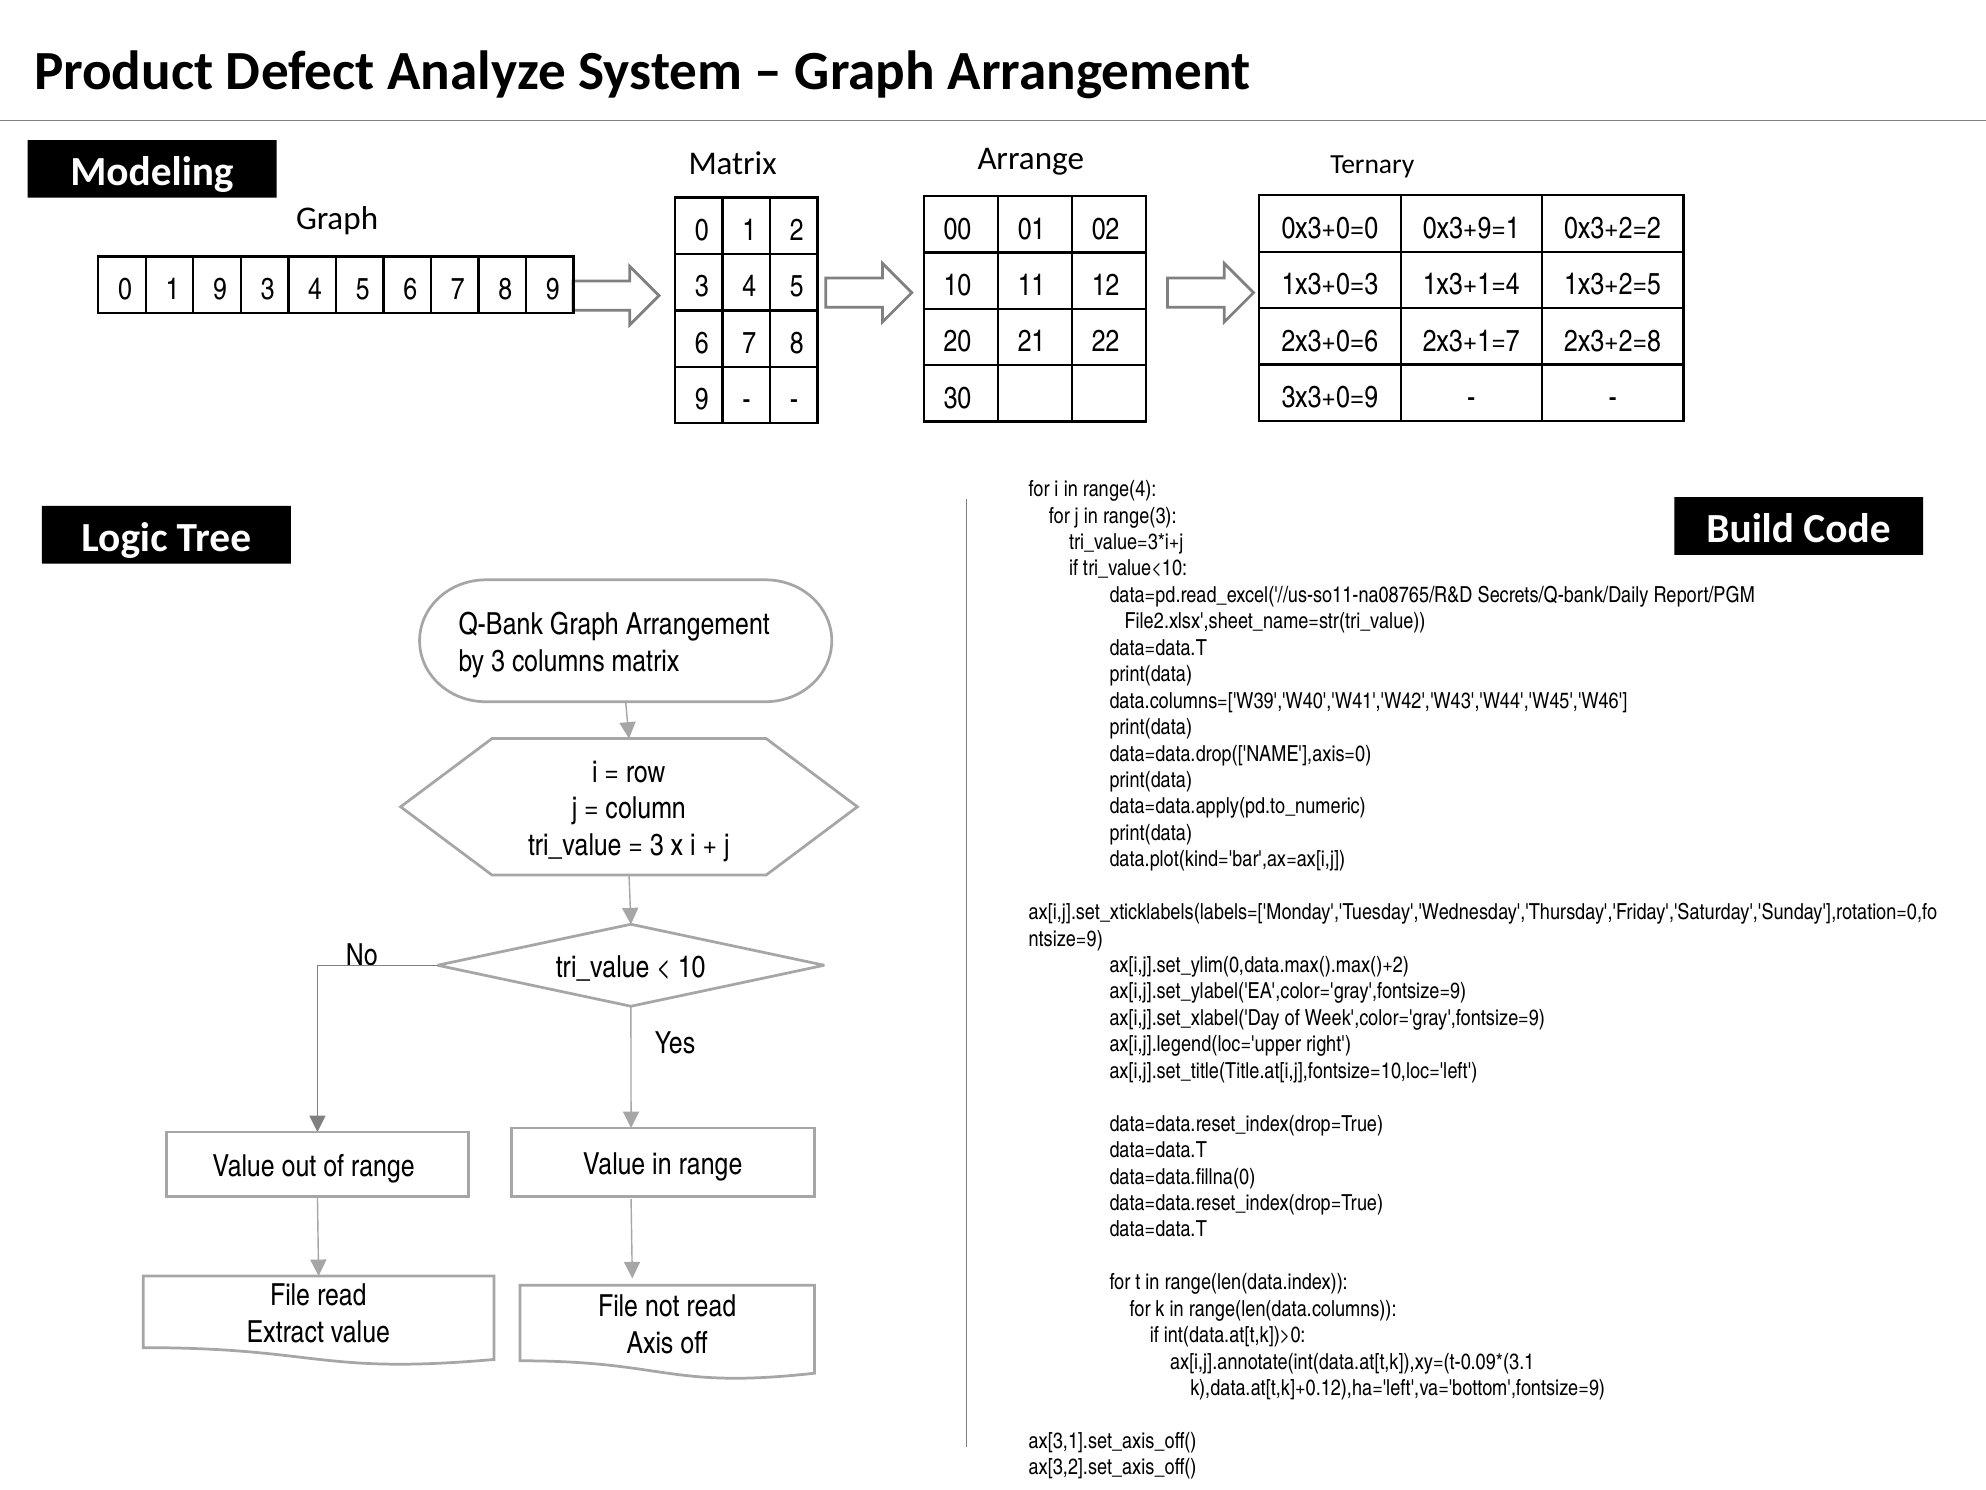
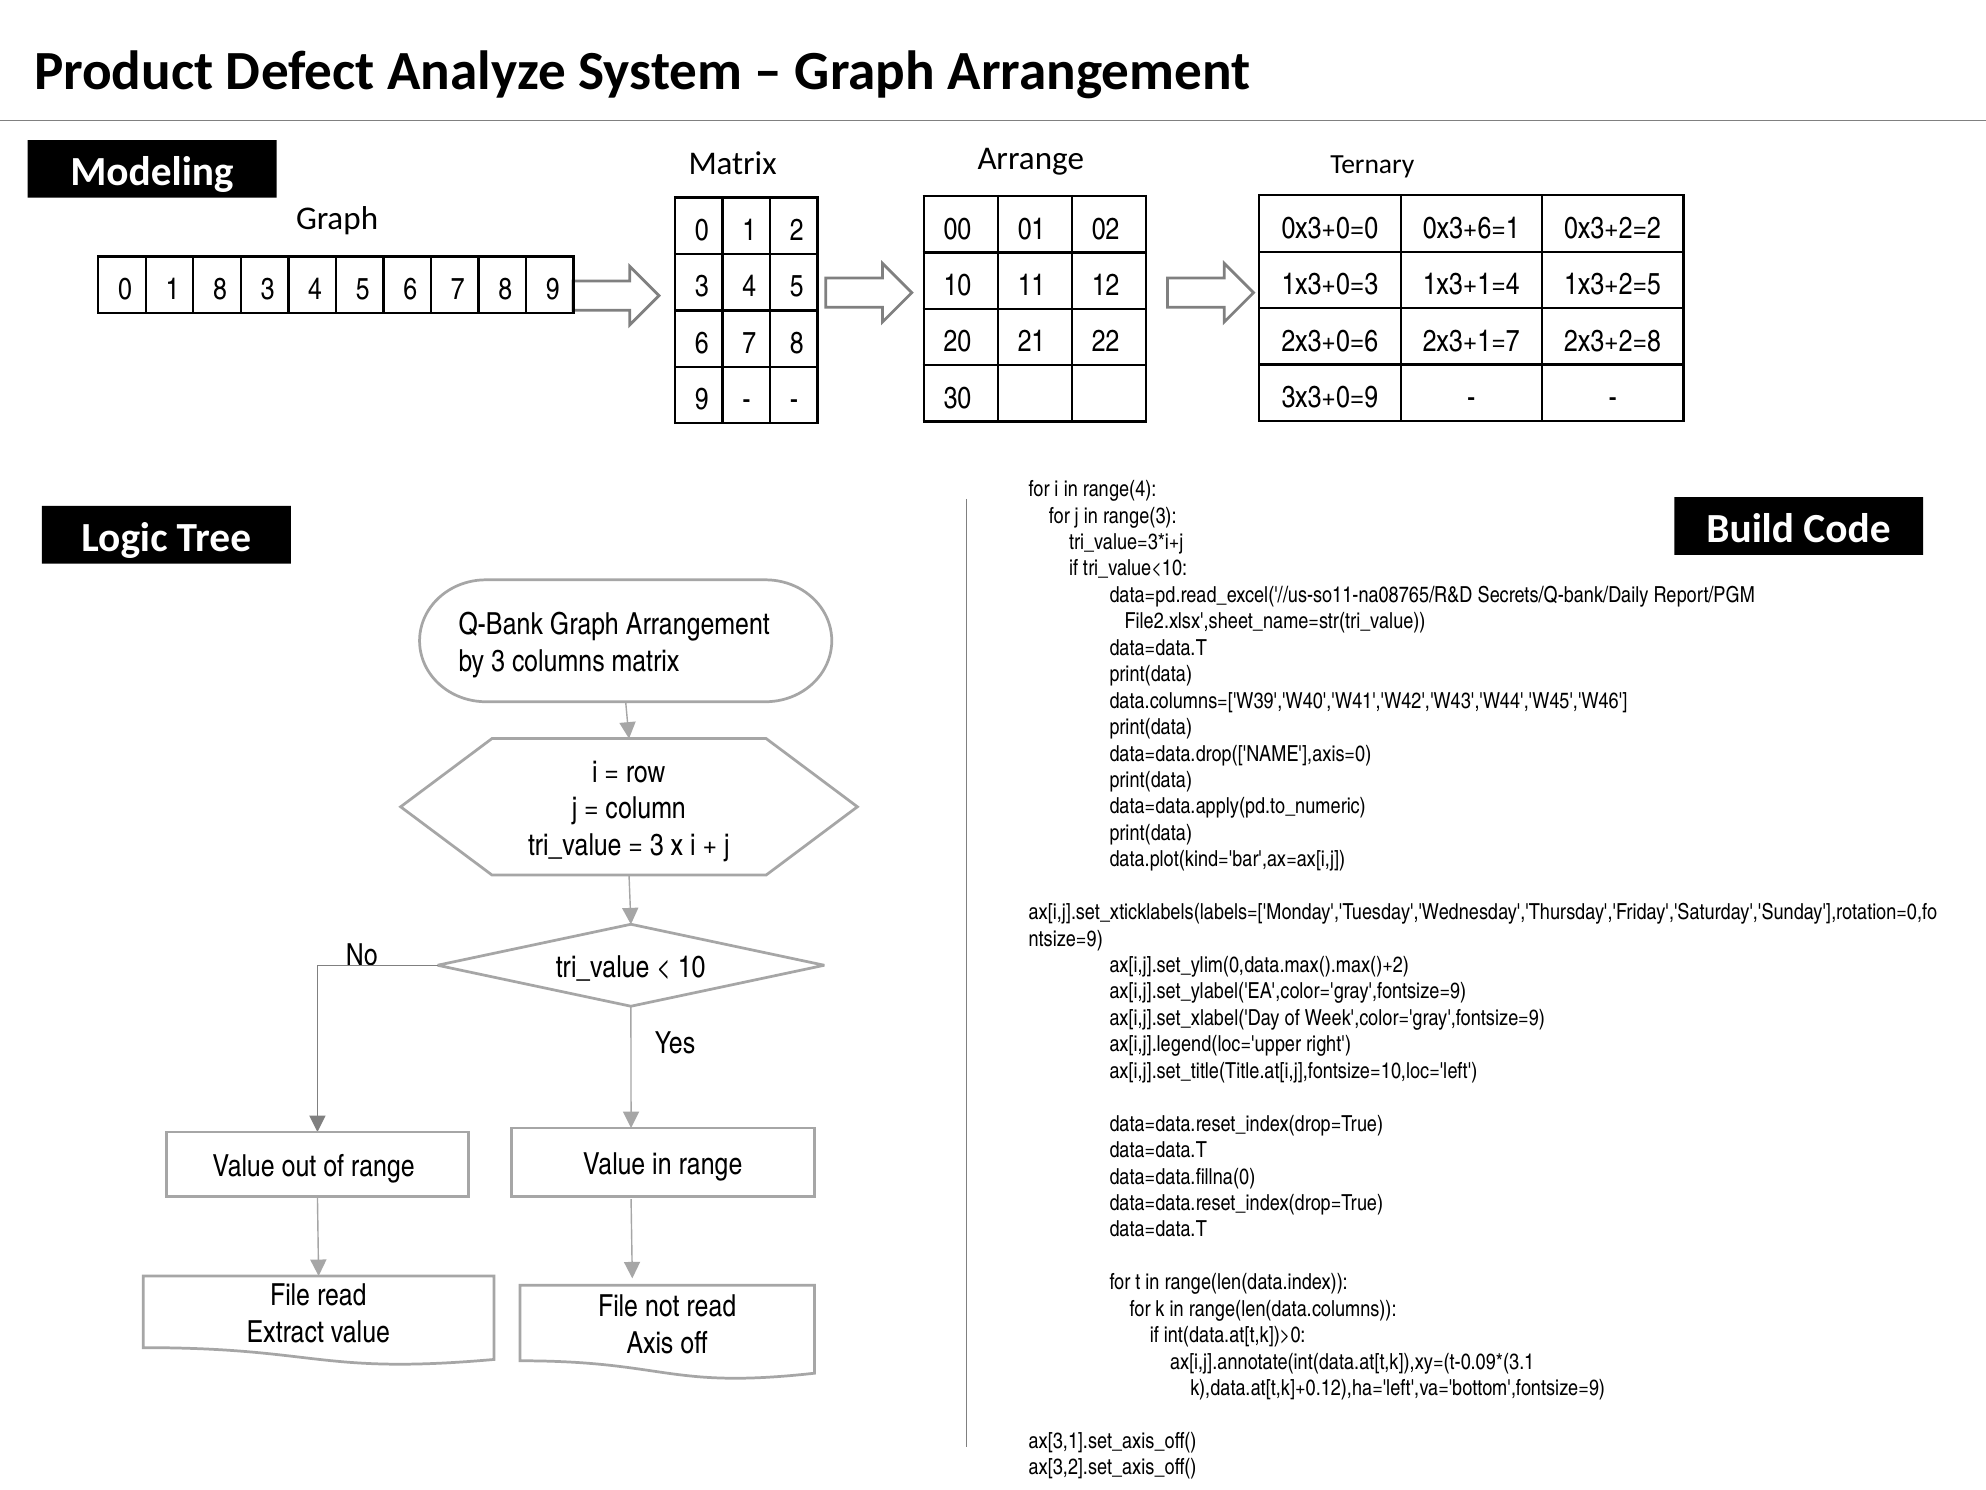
0x3+9=1: 0x3+9=1 -> 0x3+6=1
1 9: 9 -> 8
